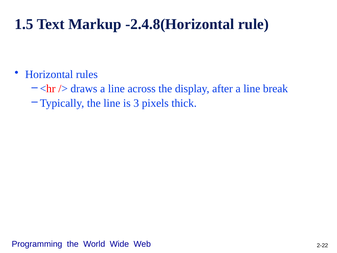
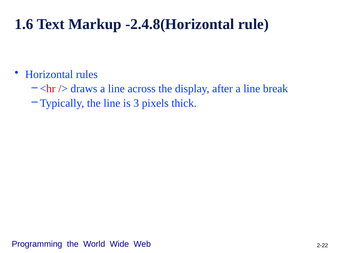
1.5: 1.5 -> 1.6
